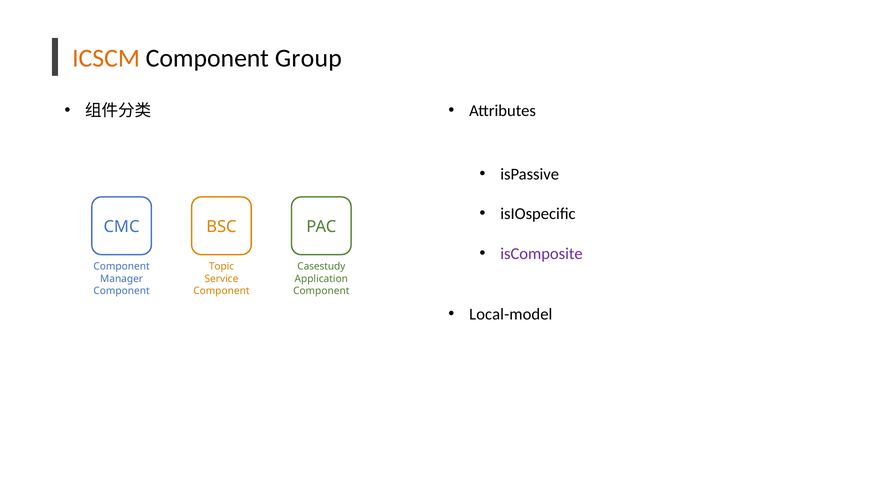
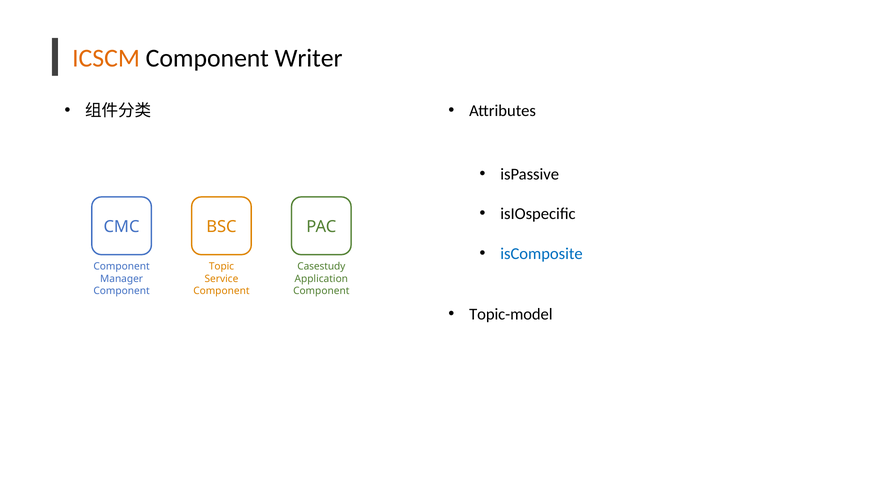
Group: Group -> Writer
isComposite colour: purple -> blue
Local-model: Local-model -> Topic-model
